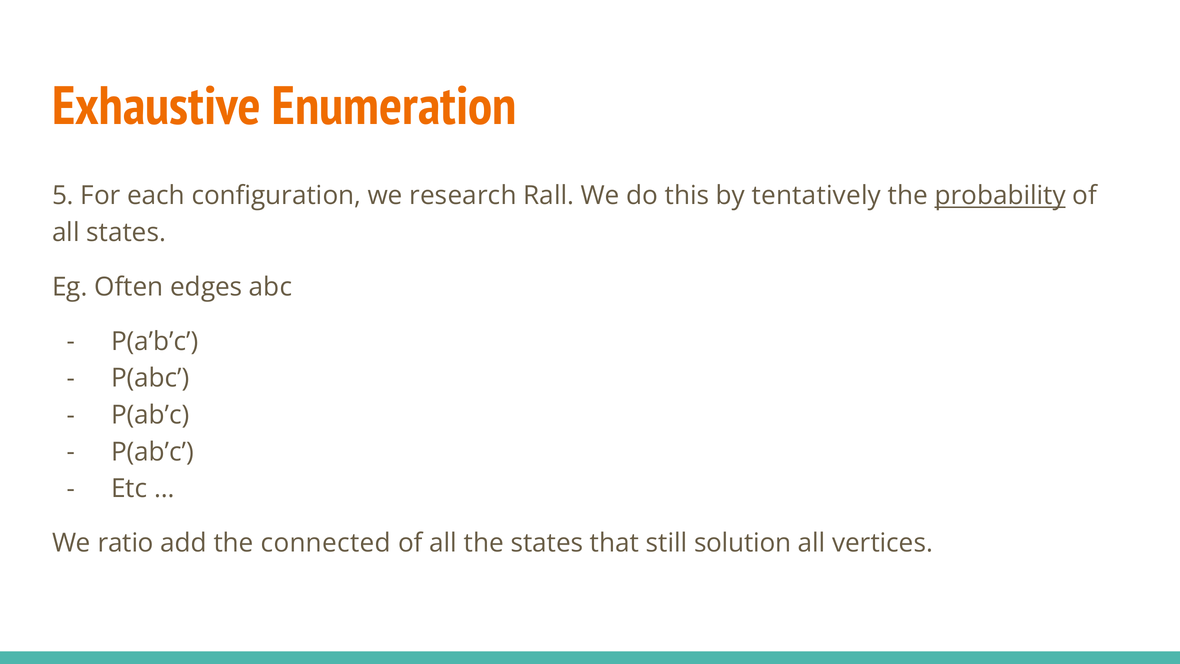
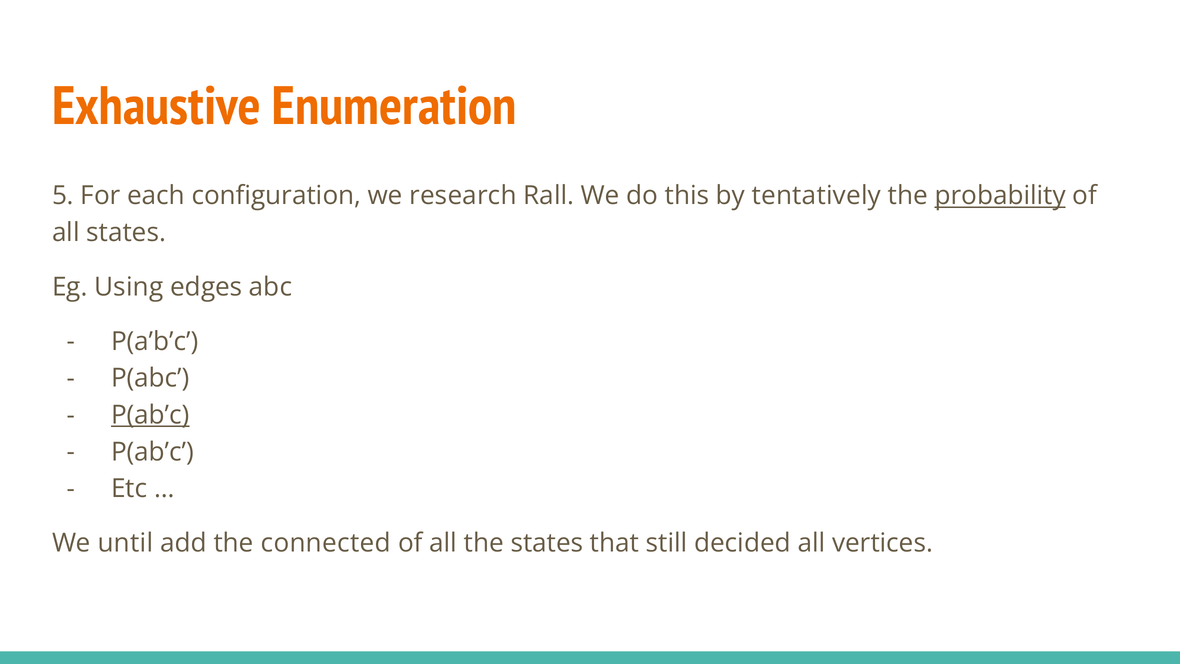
Often: Often -> Using
P(ab’c at (150, 415) underline: none -> present
ratio: ratio -> until
solution: solution -> decided
